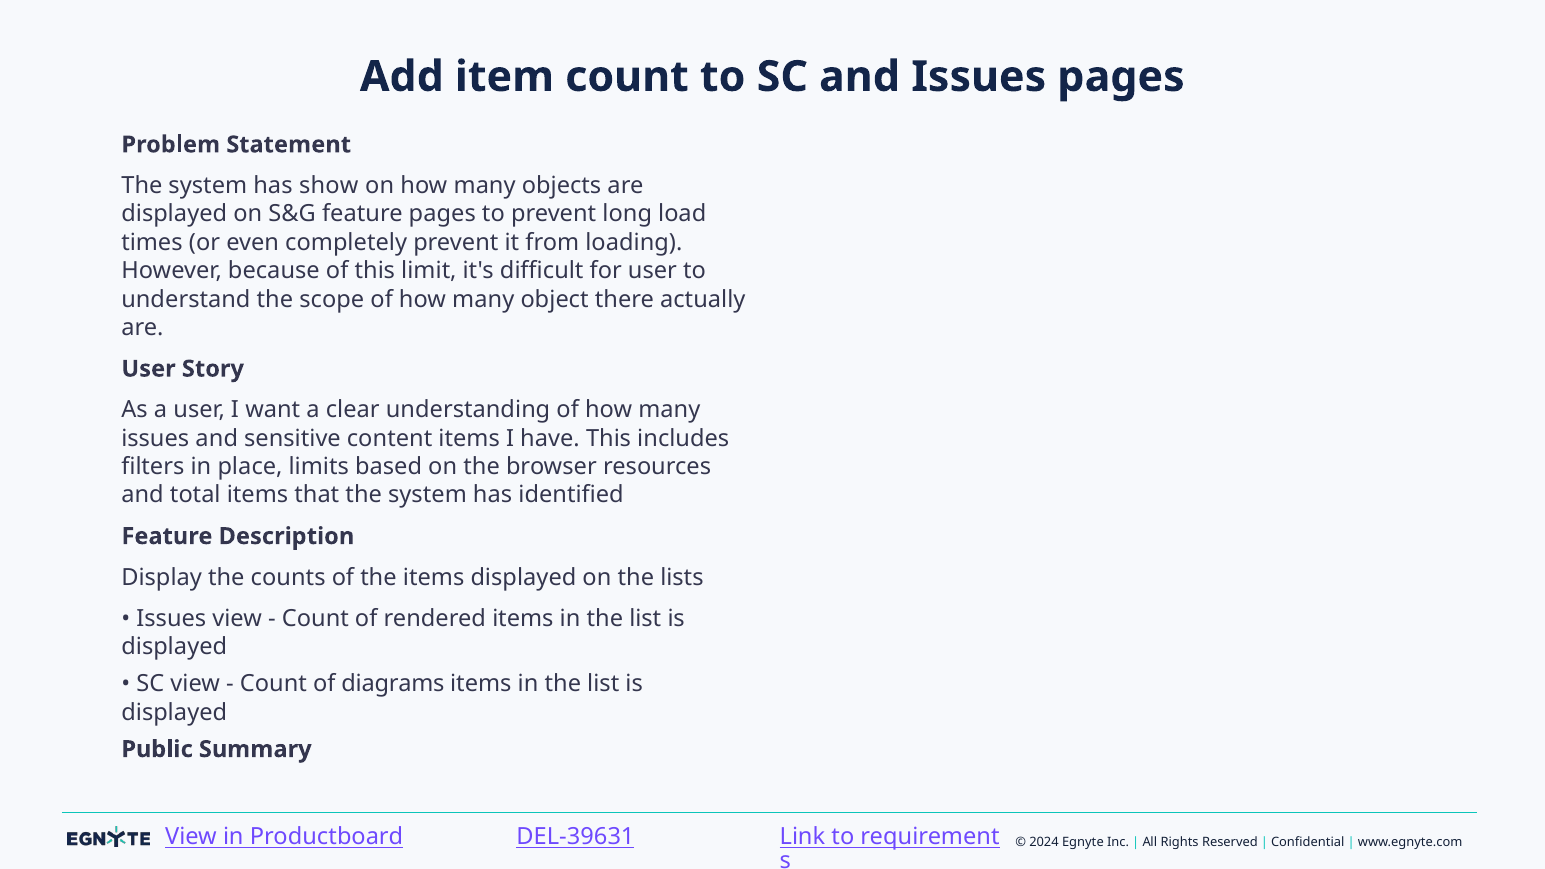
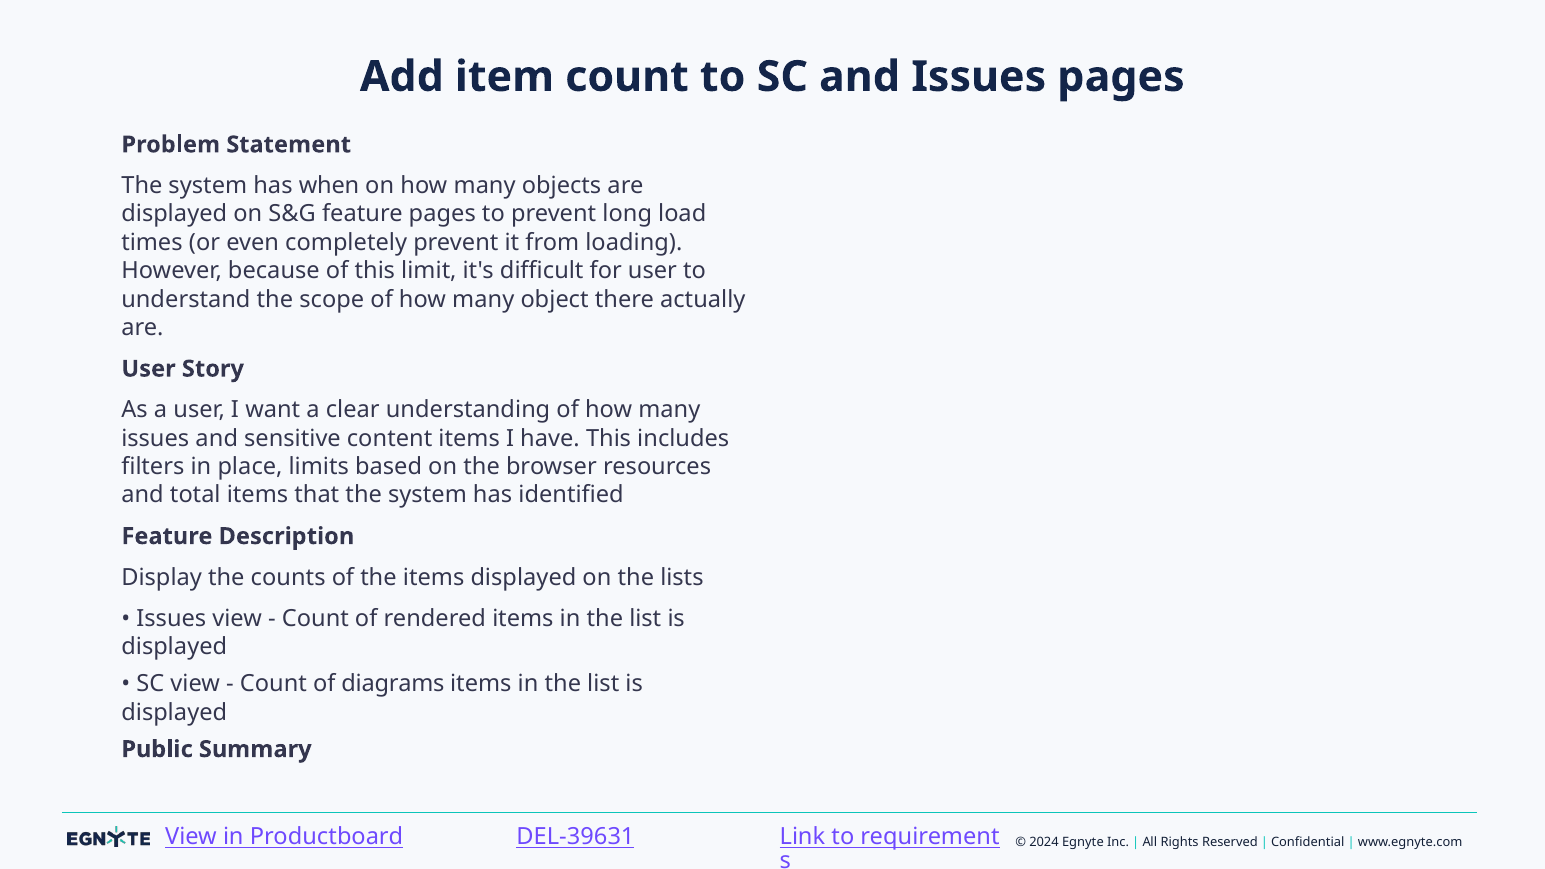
show: show -> when
